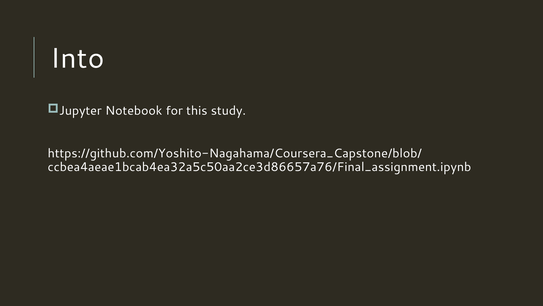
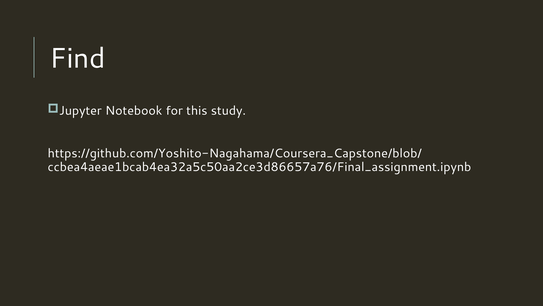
Into: Into -> Find
